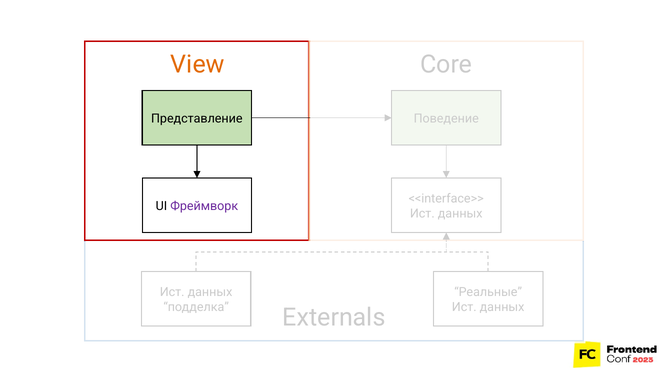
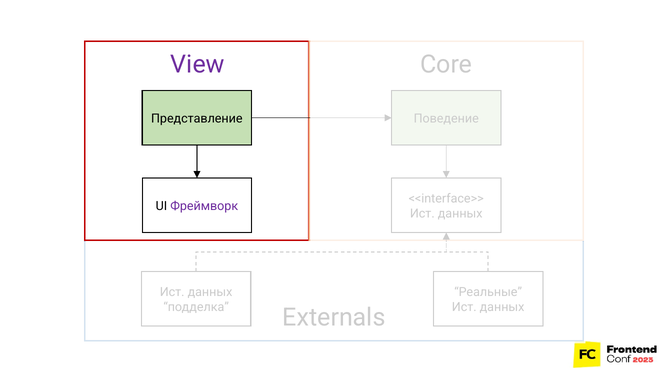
View colour: orange -> purple
